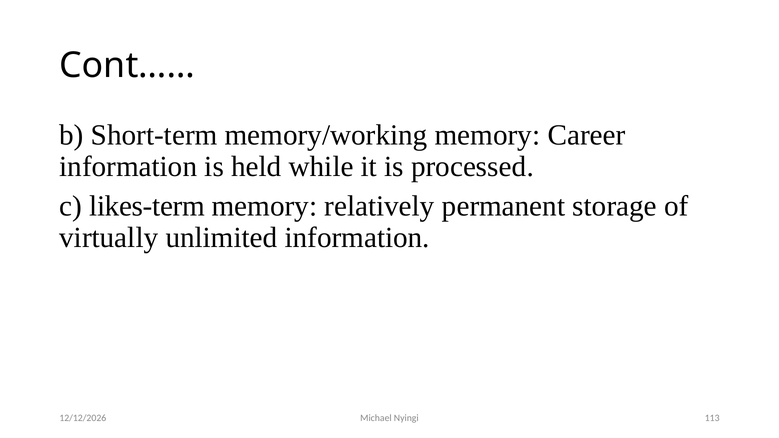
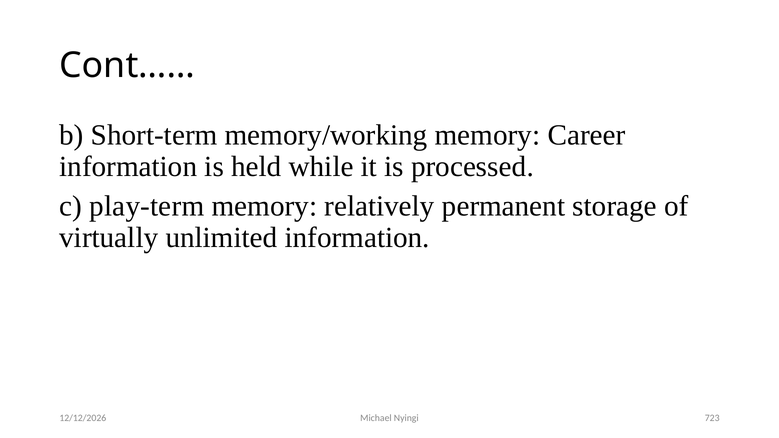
likes-term: likes-term -> play-term
113: 113 -> 723
